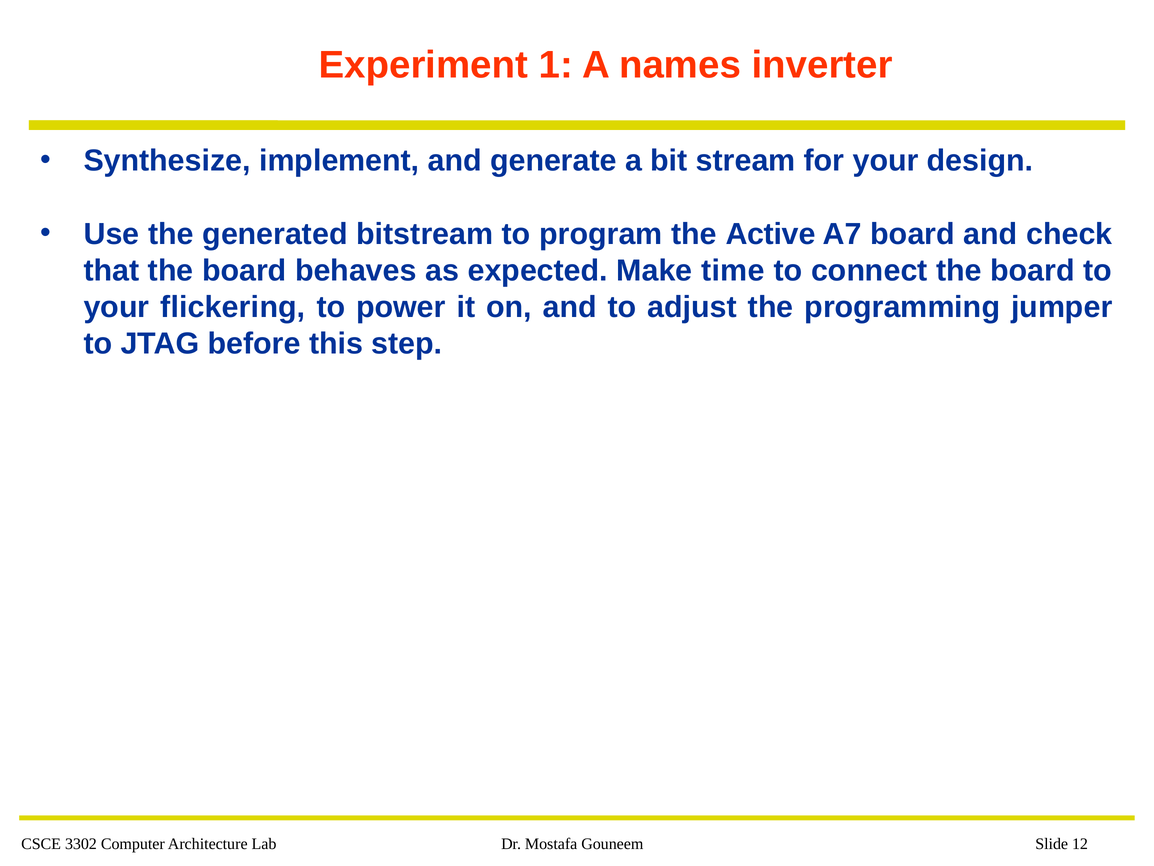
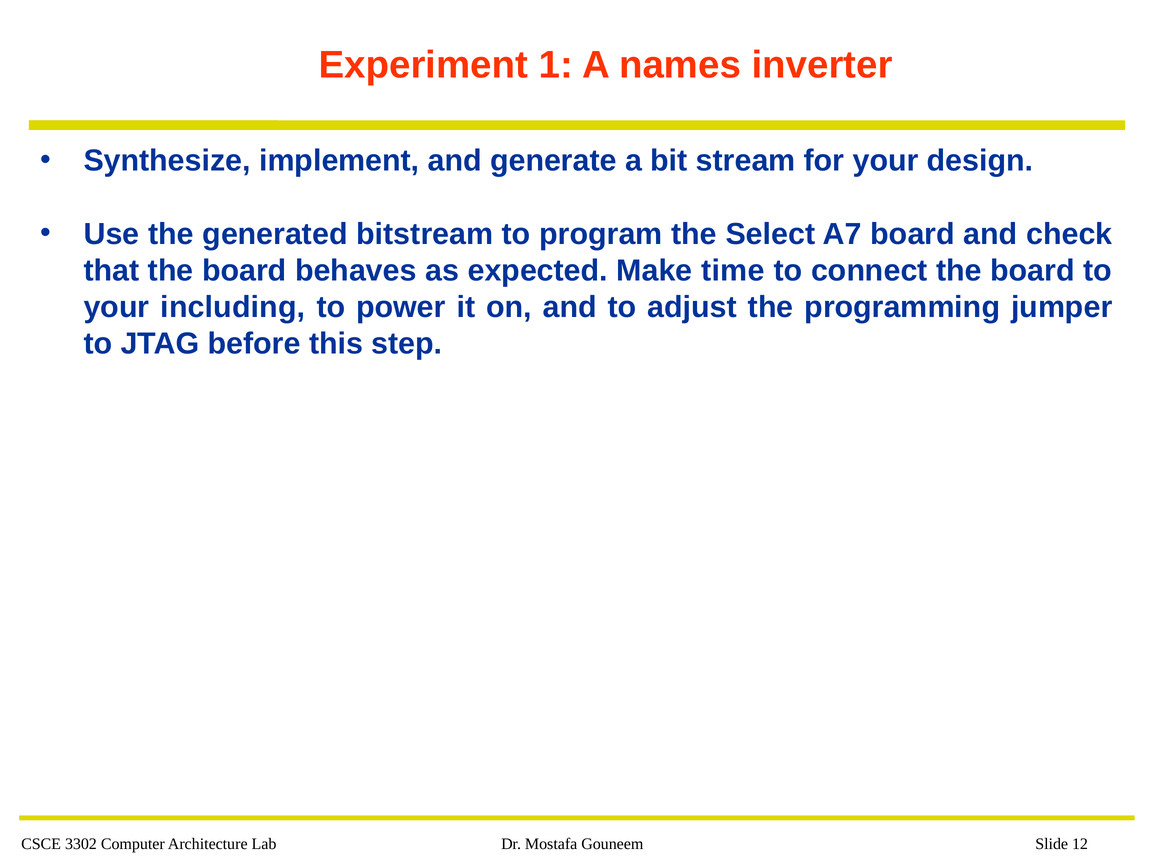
Active: Active -> Select
flickering: flickering -> including
